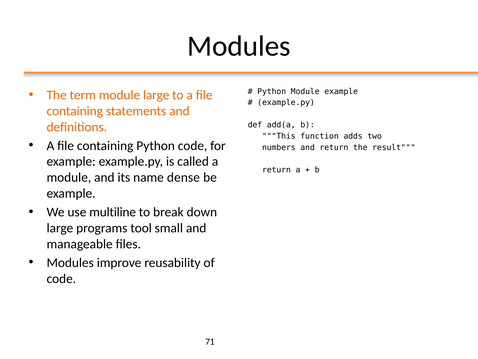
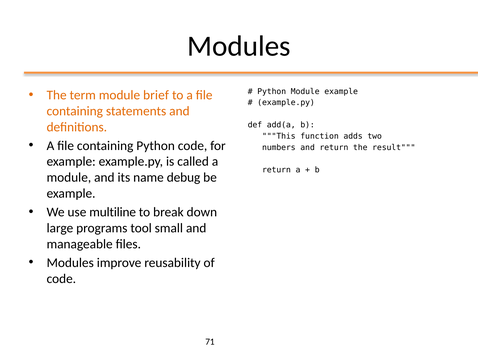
module large: large -> brief
dense: dense -> debug
